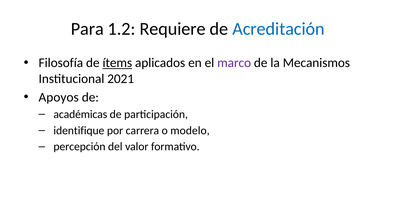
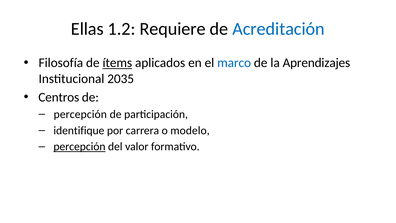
Para: Para -> Ellas
marco colour: purple -> blue
Mecanismos: Mecanismos -> Aprendizajes
2021: 2021 -> 2035
Apoyos: Apoyos -> Centros
académicas at (80, 114): académicas -> percepción
percepción at (79, 146) underline: none -> present
